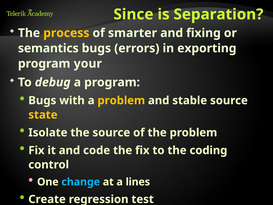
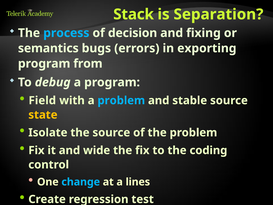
Since: Since -> Stack
process colour: yellow -> light blue
smarter: smarter -> decision
your: your -> from
Bugs at (42, 100): Bugs -> Field
problem at (121, 100) colour: yellow -> light blue
code: code -> wide
